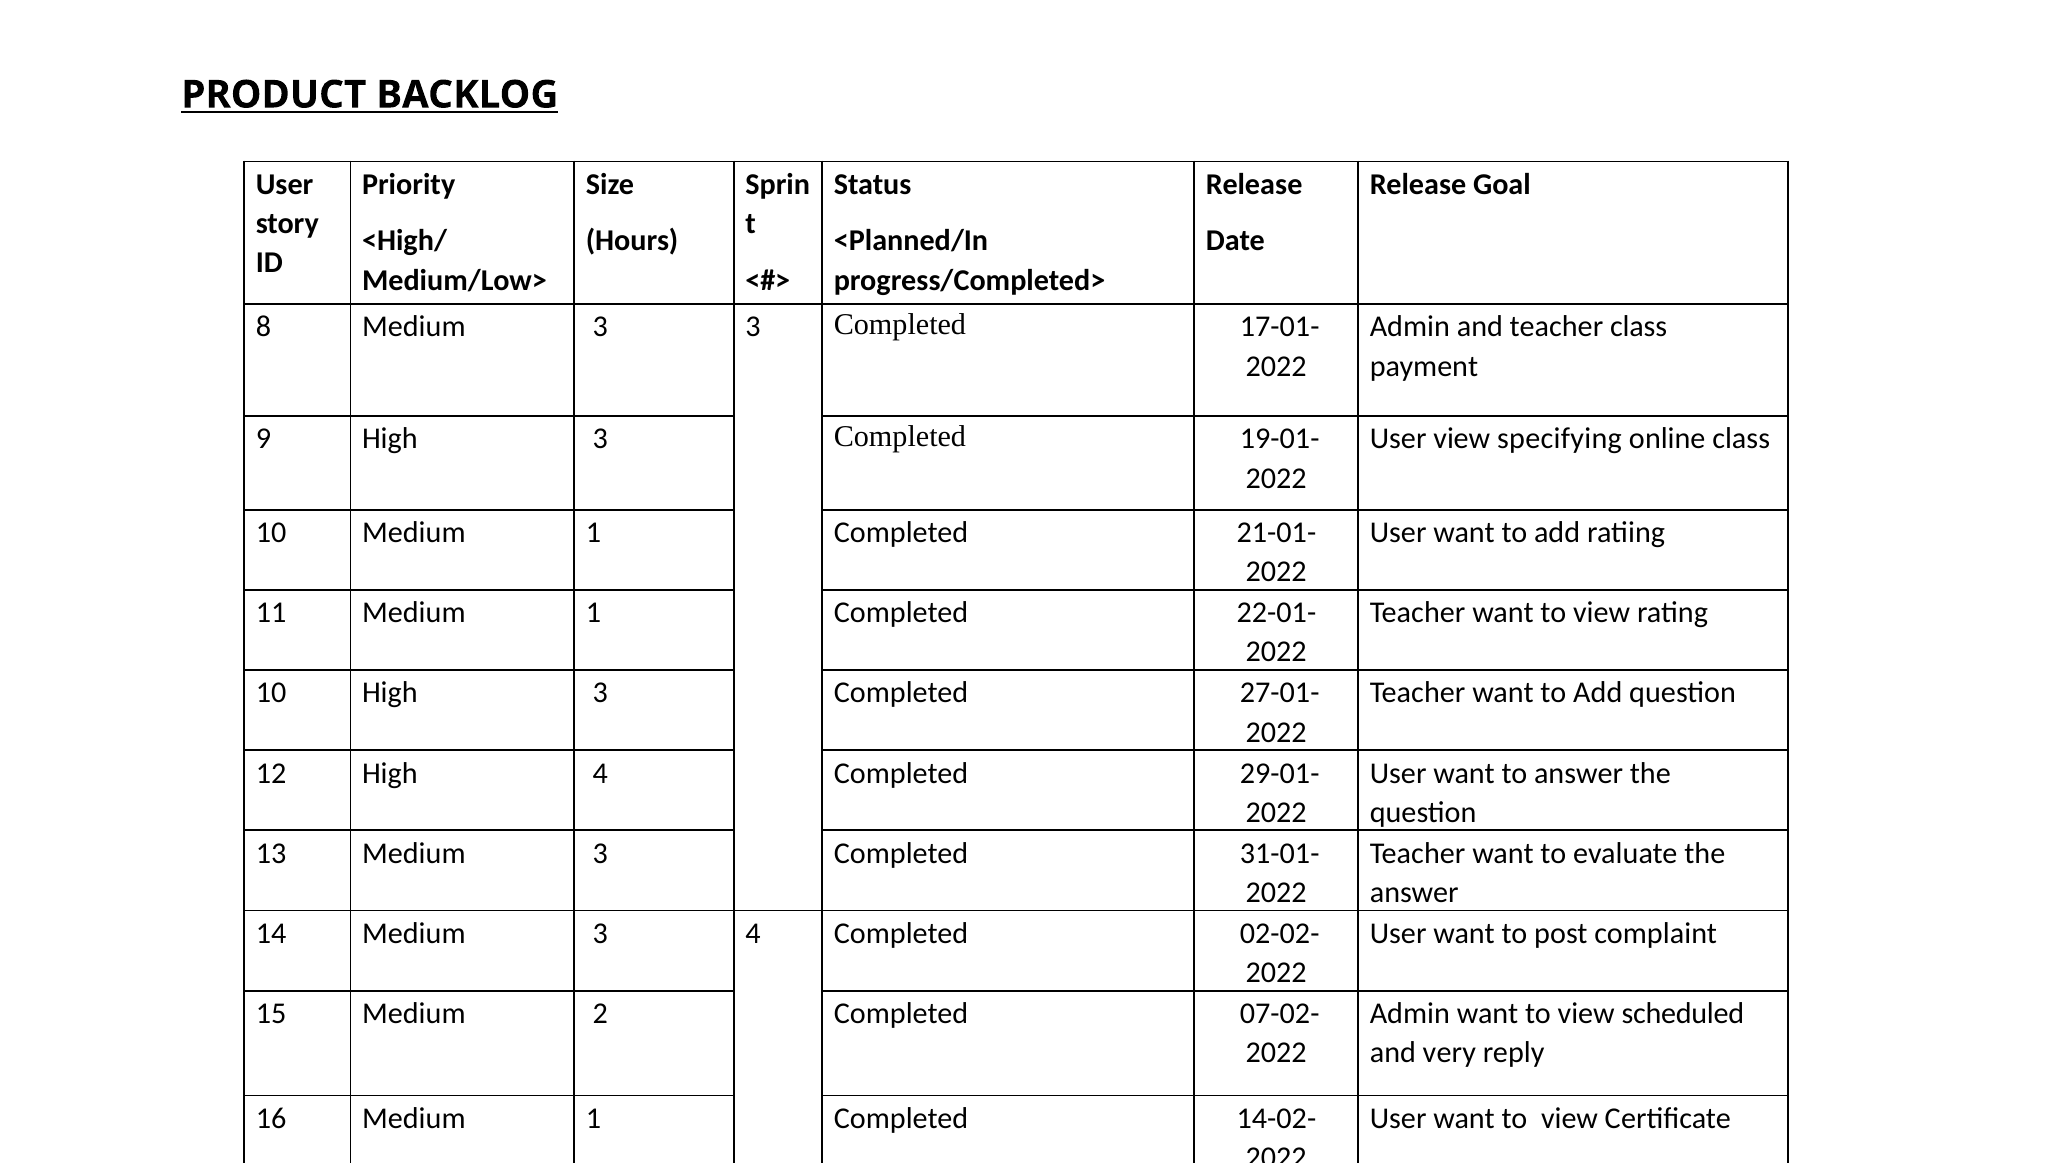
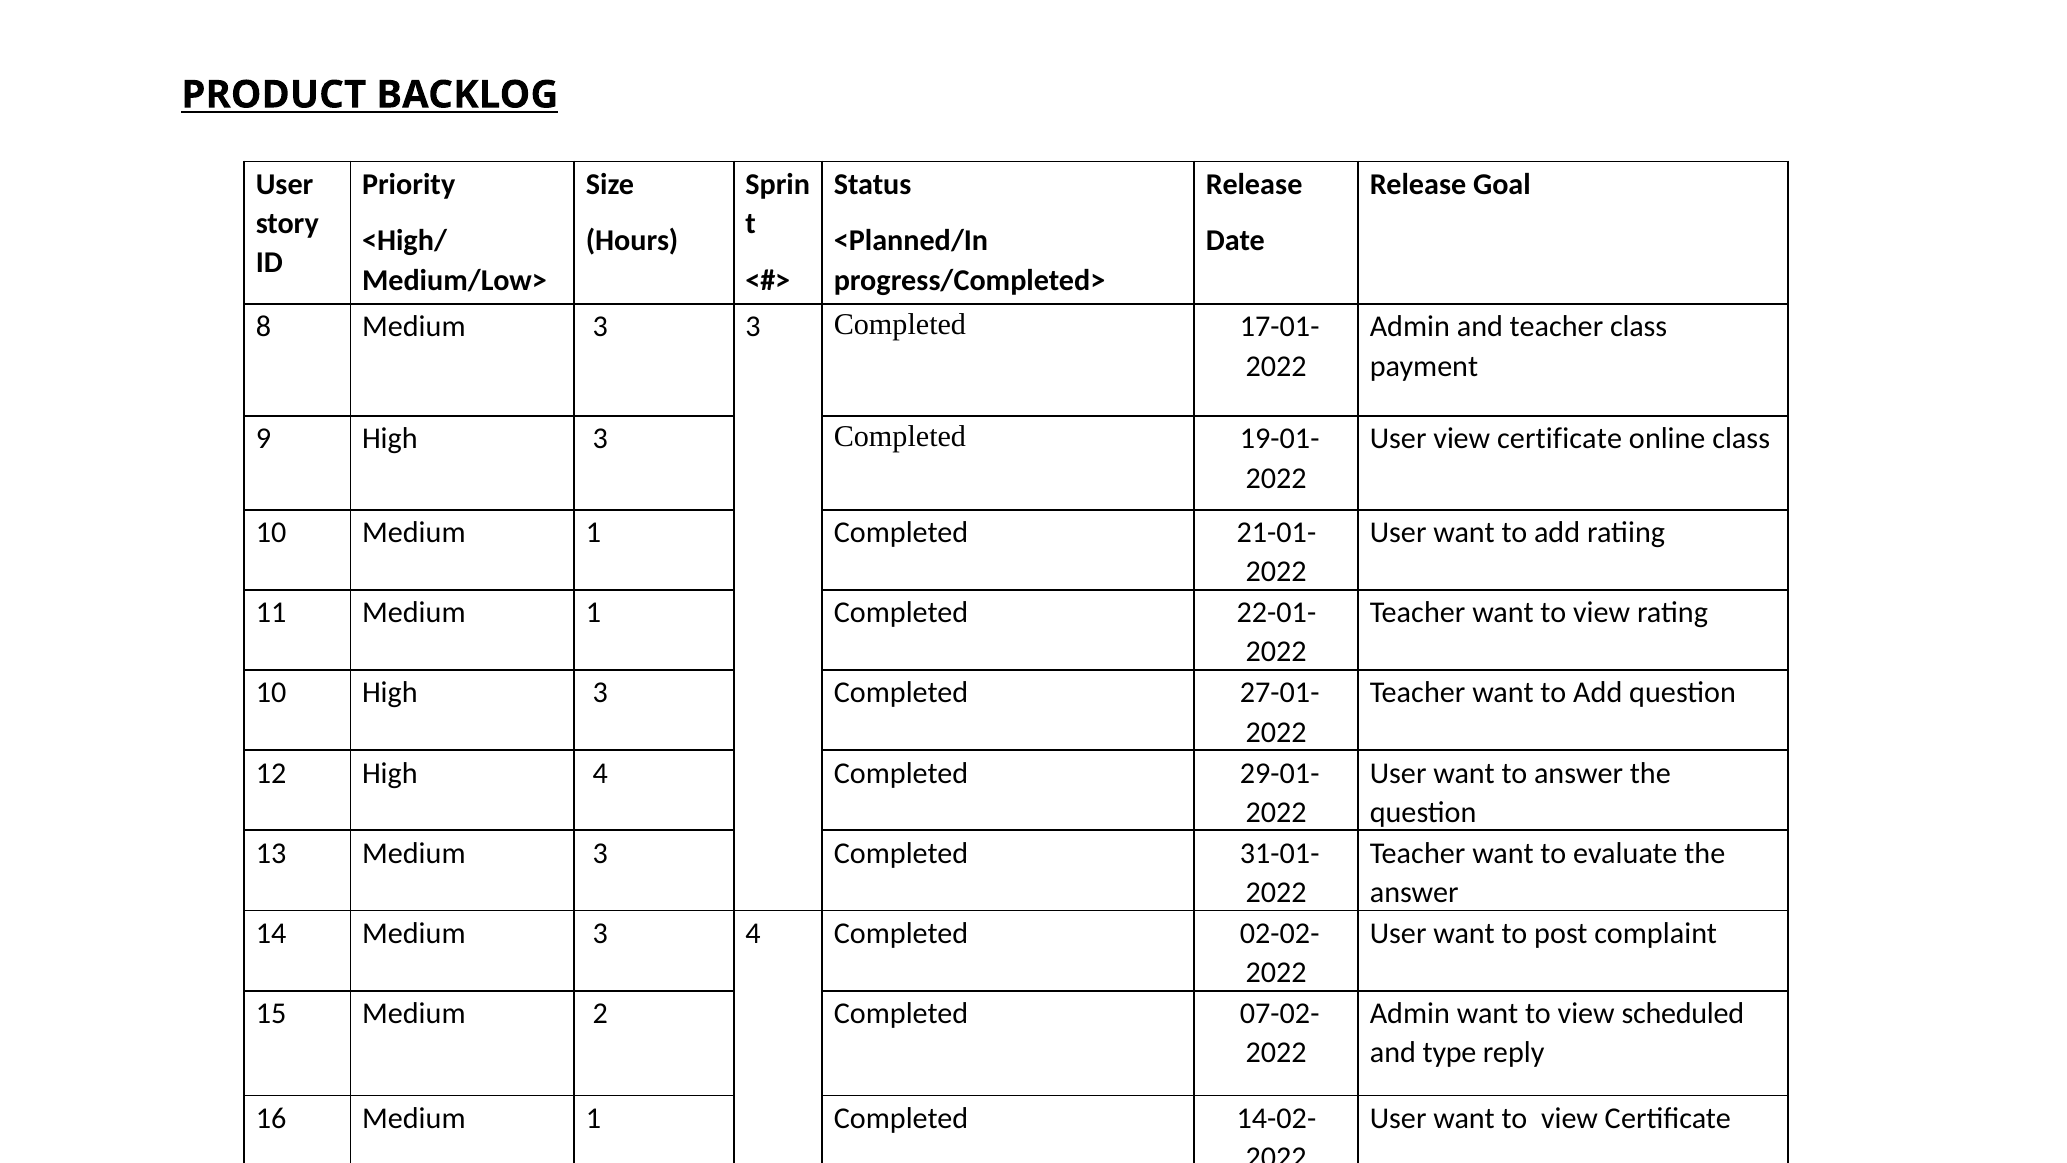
User view specifying: specifying -> certificate
very: very -> type
